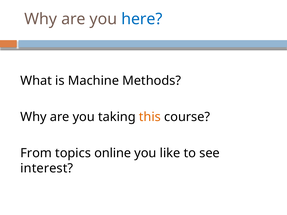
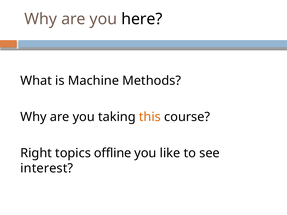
here colour: blue -> black
From: From -> Right
online: online -> offline
